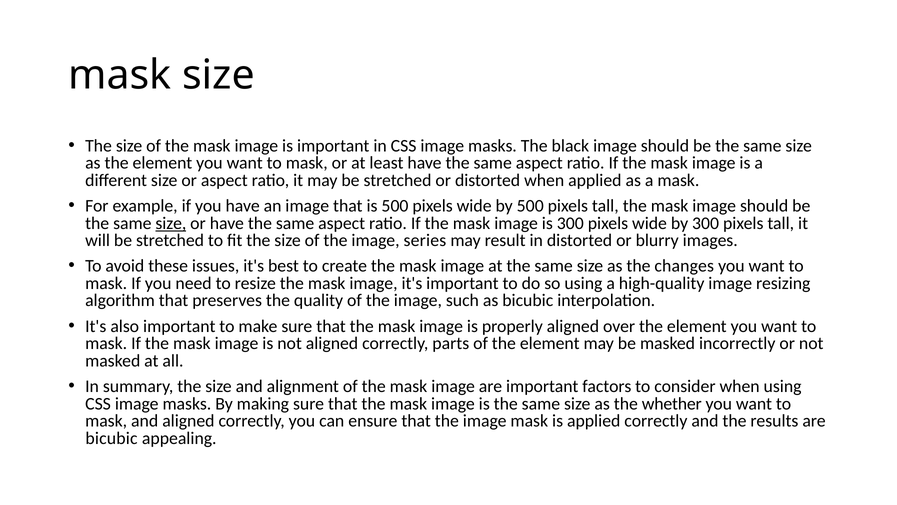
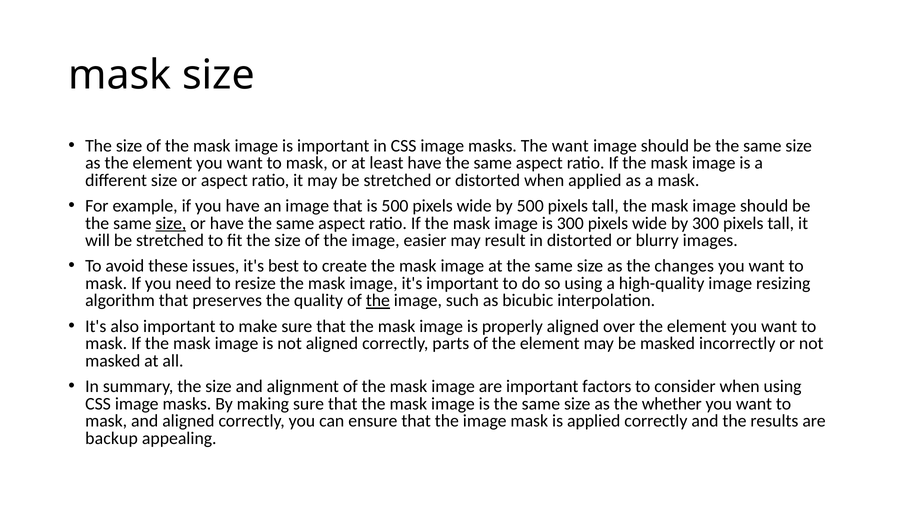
The black: black -> want
series: series -> easier
the at (378, 300) underline: none -> present
bicubic at (112, 438): bicubic -> backup
